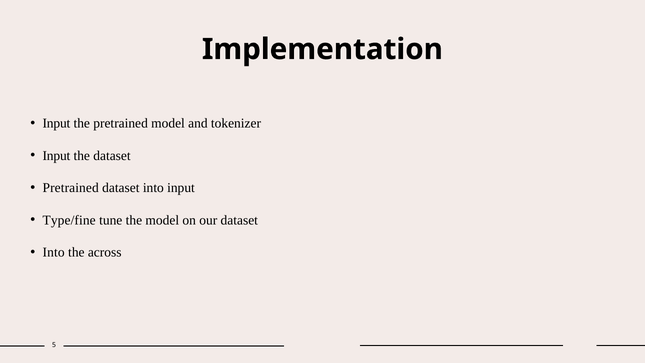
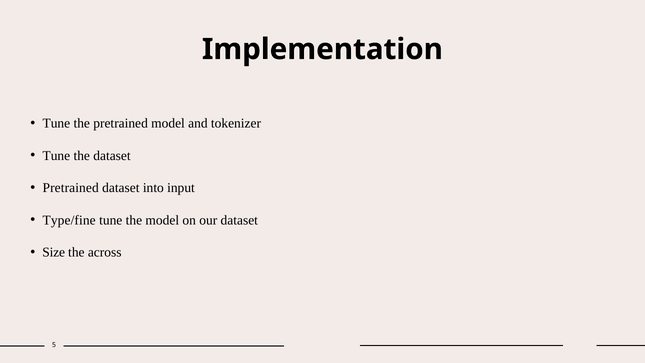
Input at (56, 123): Input -> Tune
Input at (56, 156): Input -> Tune
Into at (54, 252): Into -> Size
